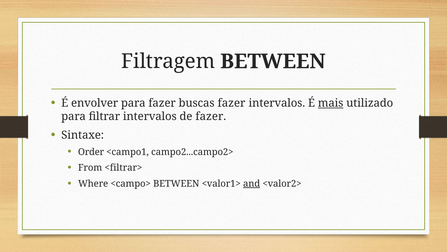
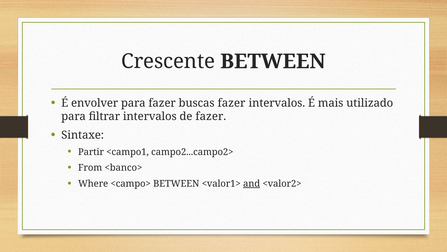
Filtragem: Filtragem -> Crescente
mais underline: present -> none
Order: Order -> Partir
<filtrar>: <filtrar> -> <banco>
